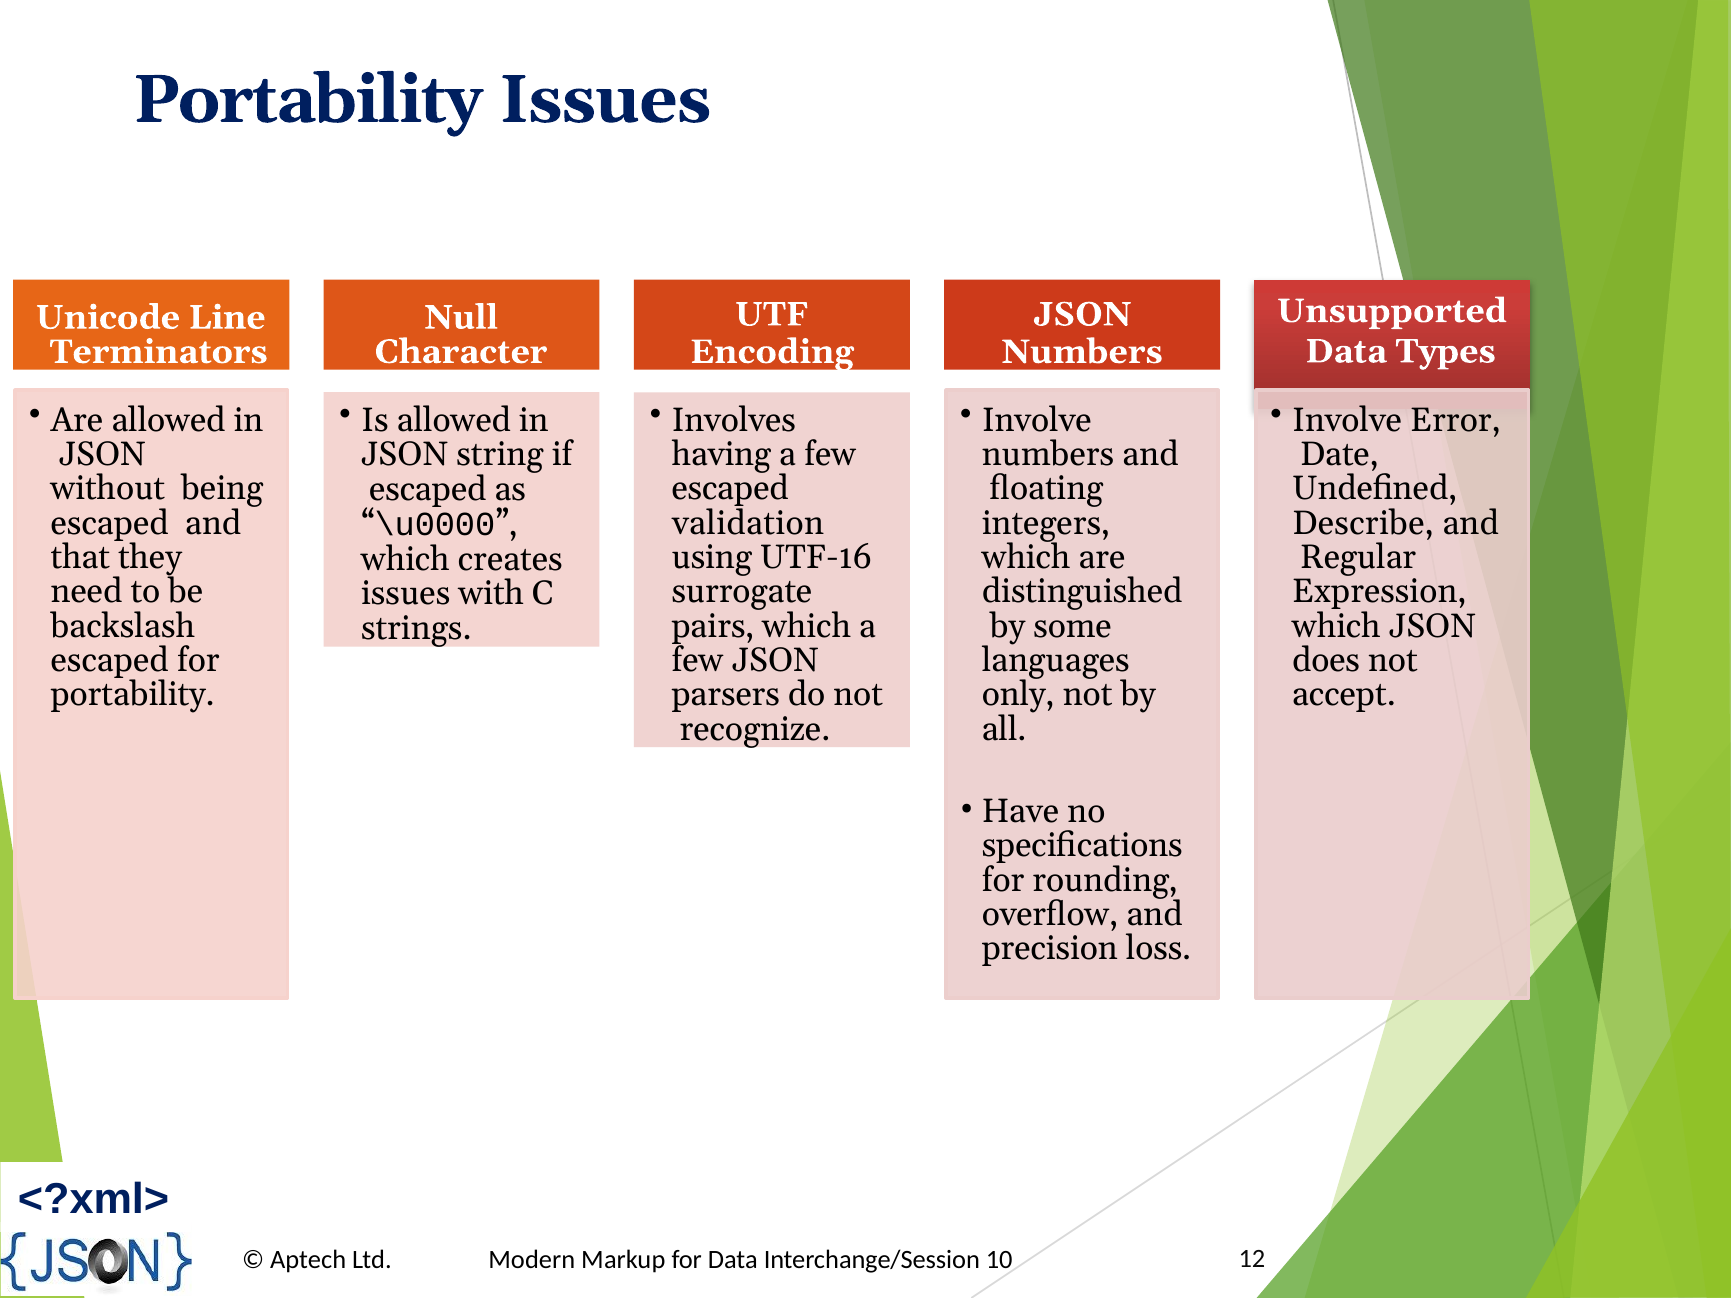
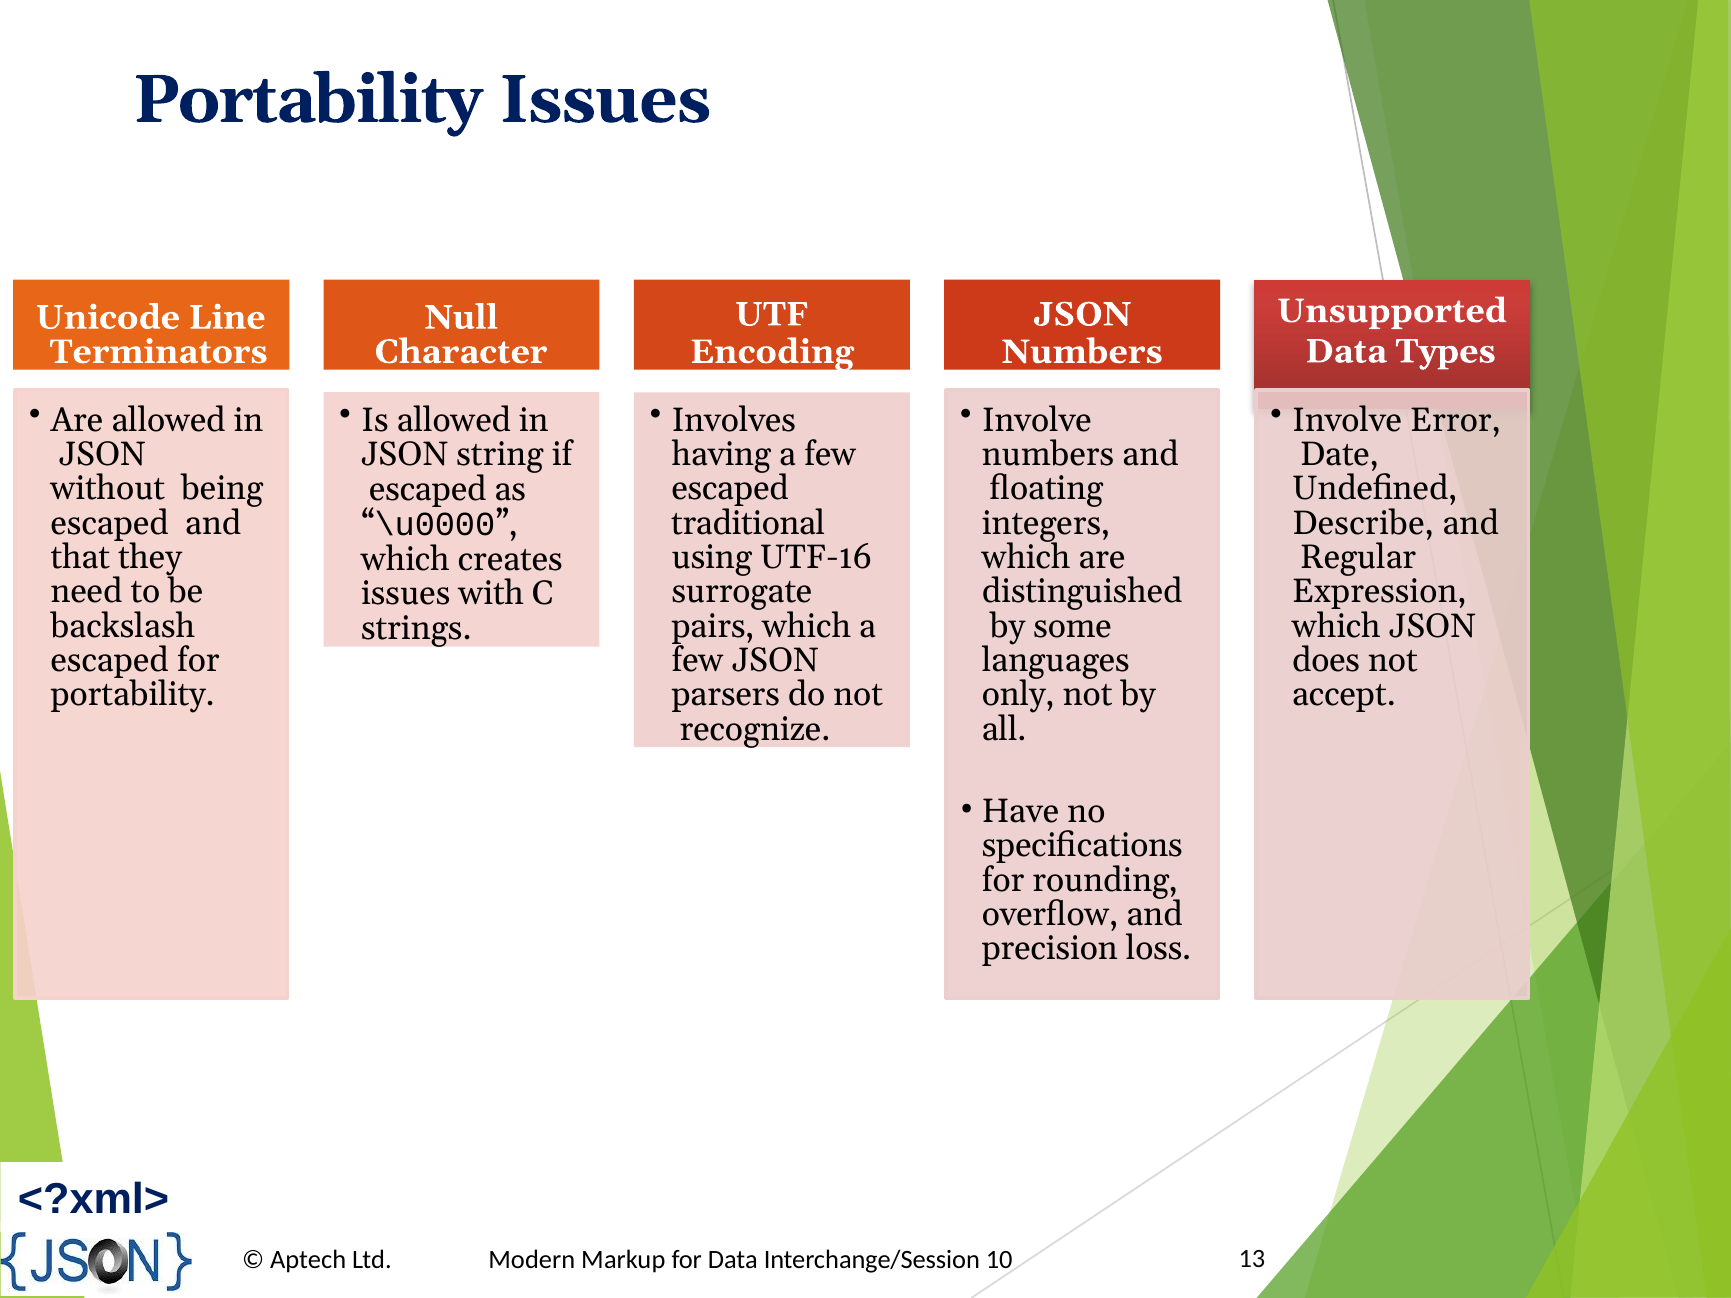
validation: validation -> traditional
12: 12 -> 13
